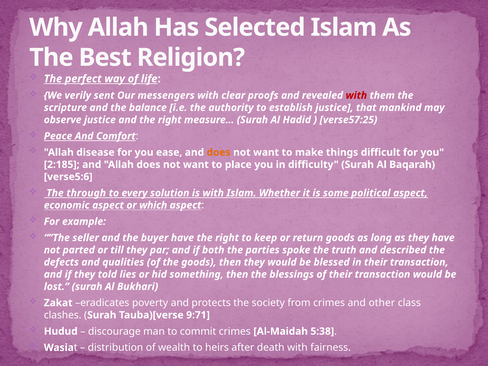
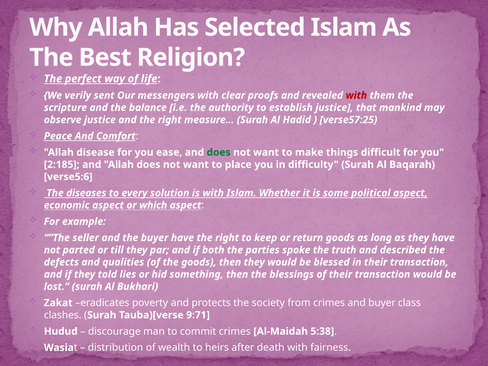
does at (219, 152) colour: orange -> green
through: through -> diseases
and other: other -> buyer
